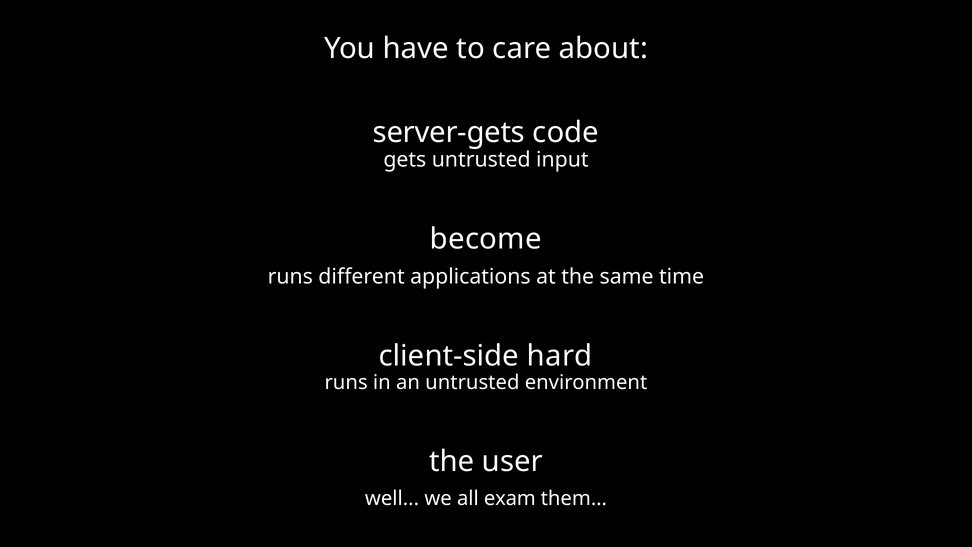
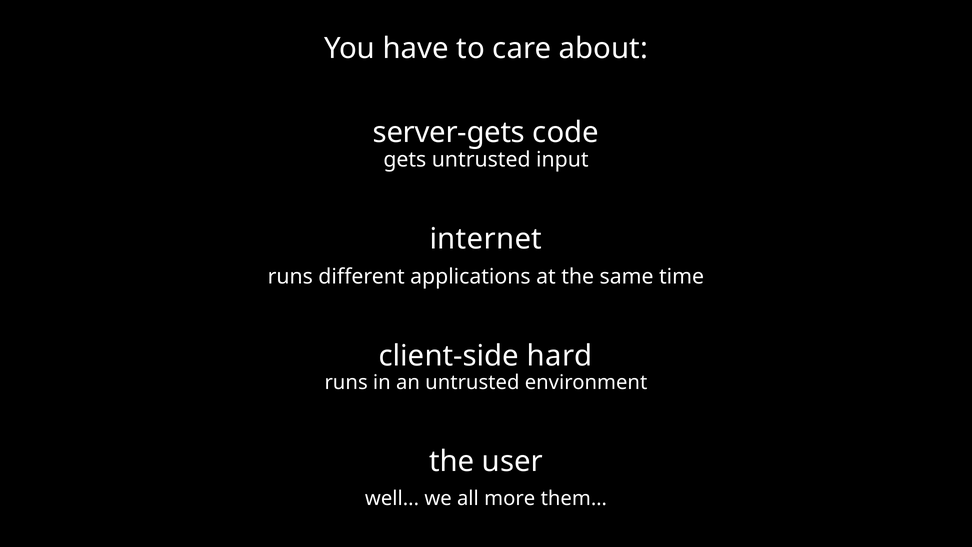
become: become -> internet
exam: exam -> more
